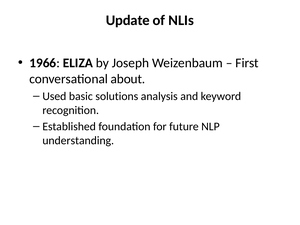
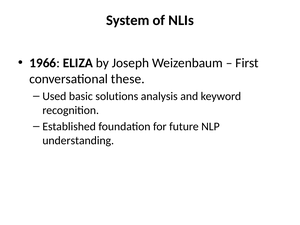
Update: Update -> System
about: about -> these
